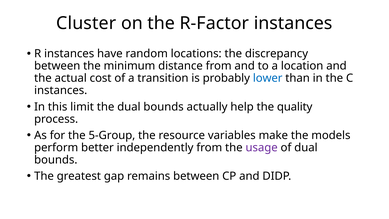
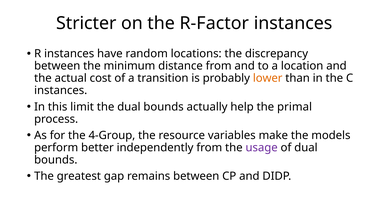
Cluster: Cluster -> Stricter
lower colour: blue -> orange
quality: quality -> primal
5-Group: 5-Group -> 4-Group
